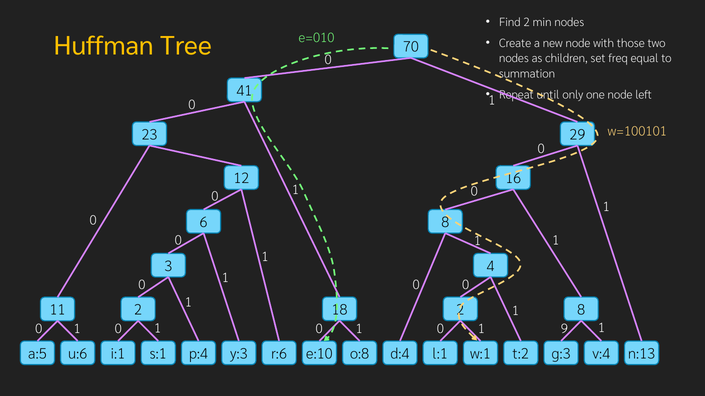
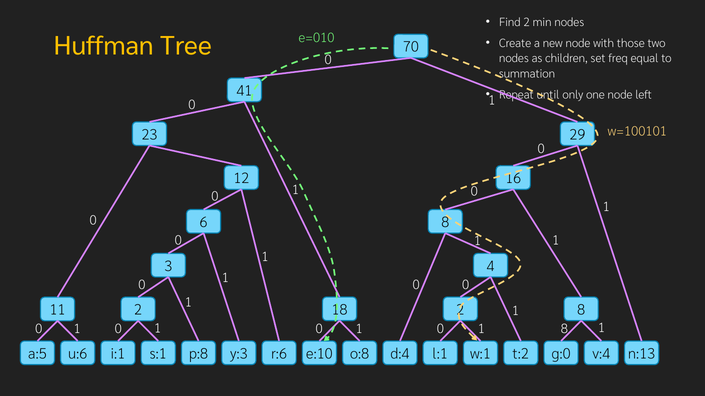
0 9: 9 -> 8
p:4: p:4 -> p:8
g:3: g:3 -> g:0
